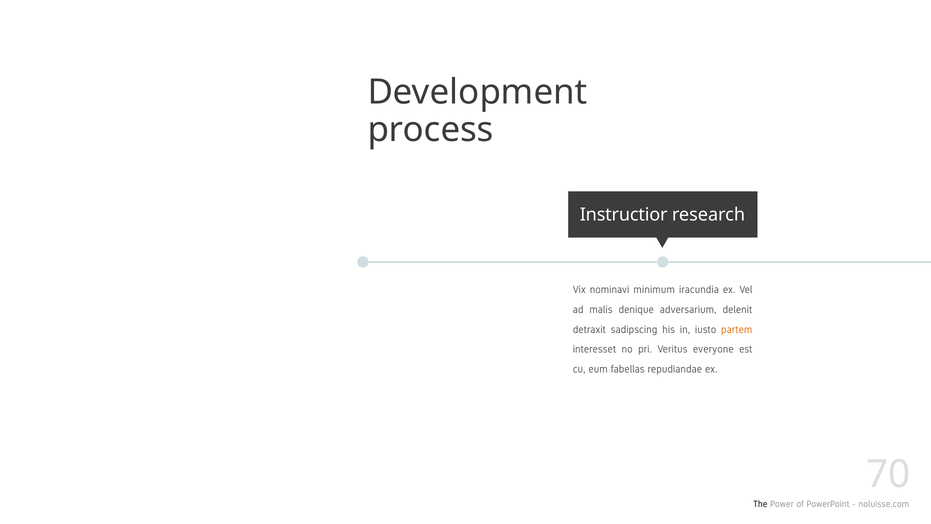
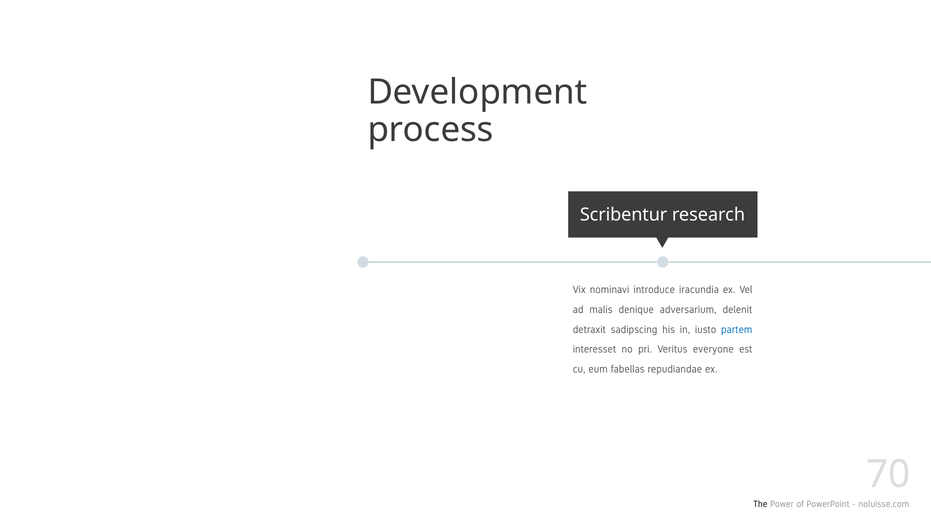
Instructior: Instructior -> Scribentur
minimum: minimum -> introduce
partem colour: orange -> blue
